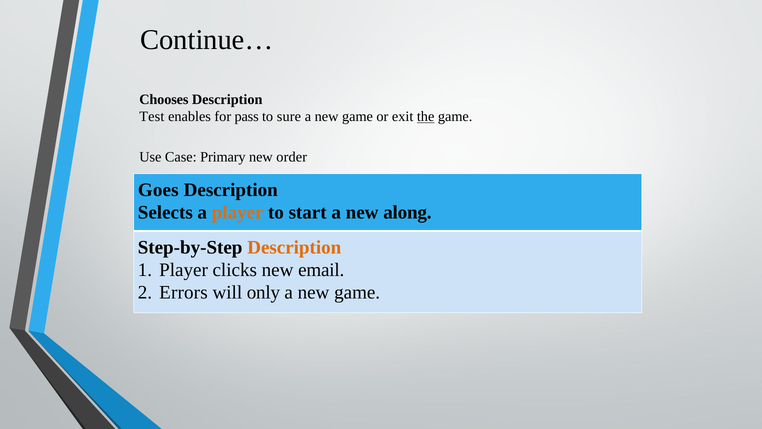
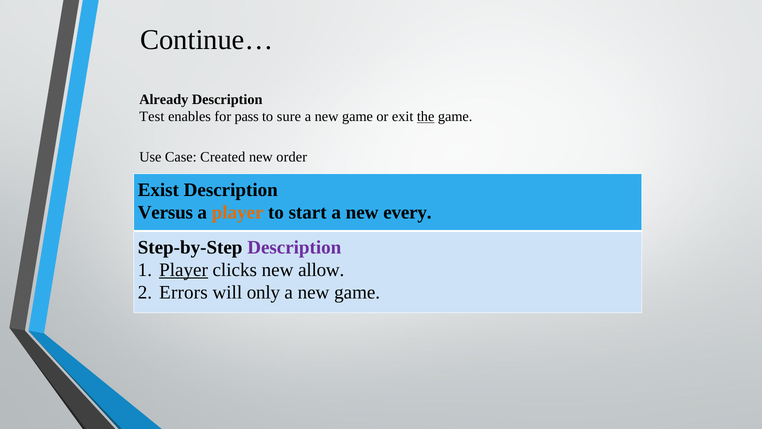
Chooses: Chooses -> Already
Primary: Primary -> Created
Goes: Goes -> Exist
Selects: Selects -> Versus
along: along -> every
Description at (294, 247) colour: orange -> purple
Player at (184, 270) underline: none -> present
email: email -> allow
